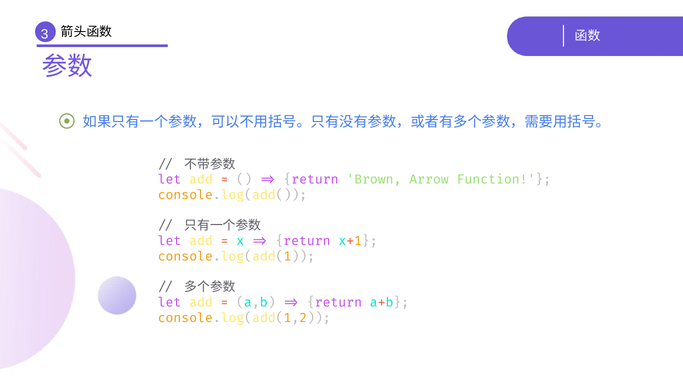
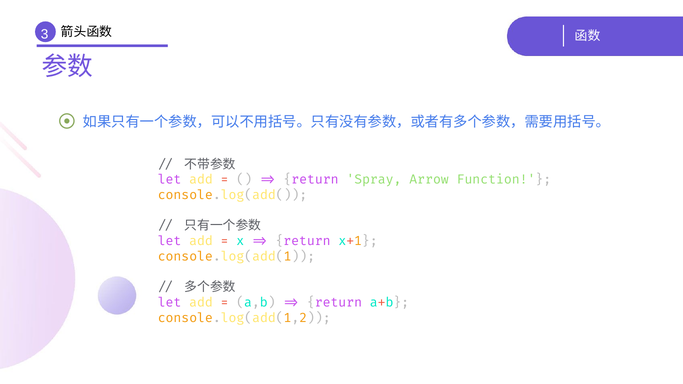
Brown: Brown -> Spray
